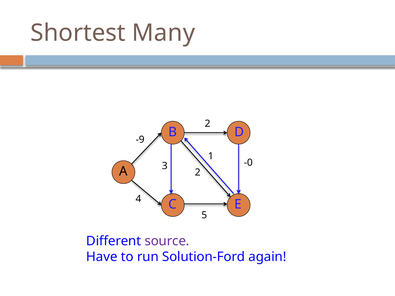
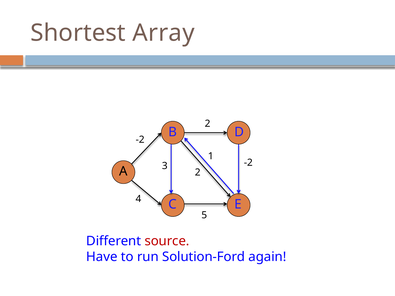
Many: Many -> Array
-9 at (140, 140): -9 -> -2
-0 at (248, 163): -0 -> -2
source colour: purple -> red
